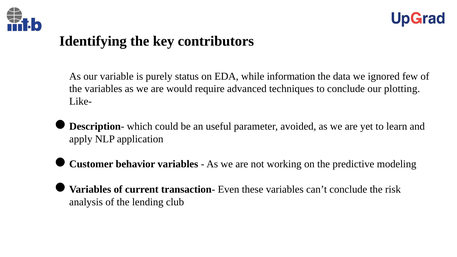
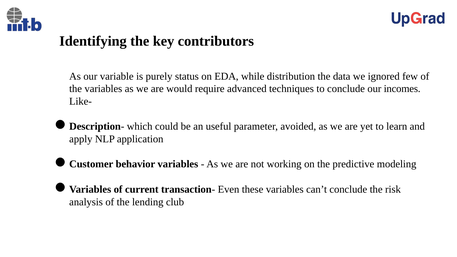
information: information -> distribution
plotting: plotting -> incomes
